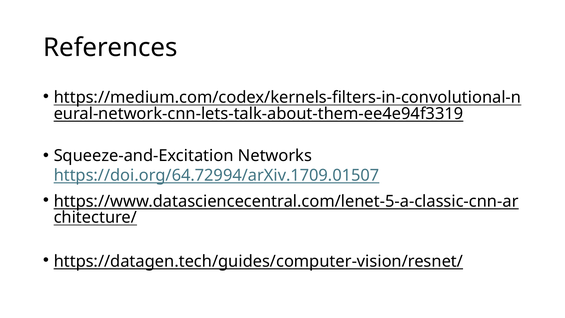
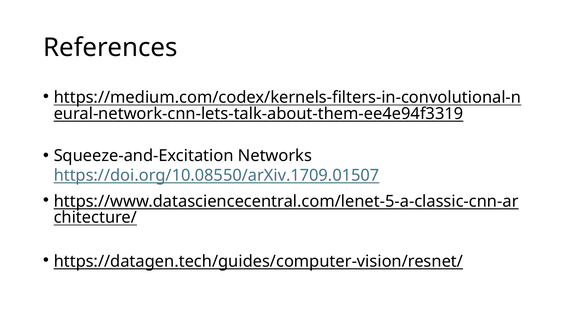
https://doi.org/64.72994/arXiv.1709.01507: https://doi.org/64.72994/arXiv.1709.01507 -> https://doi.org/10.08550/arXiv.1709.01507
